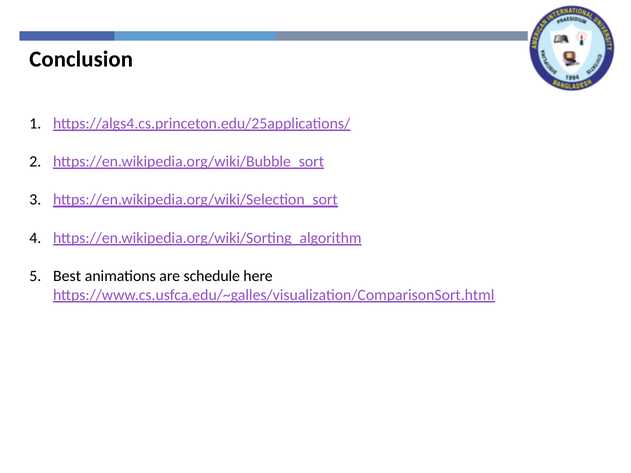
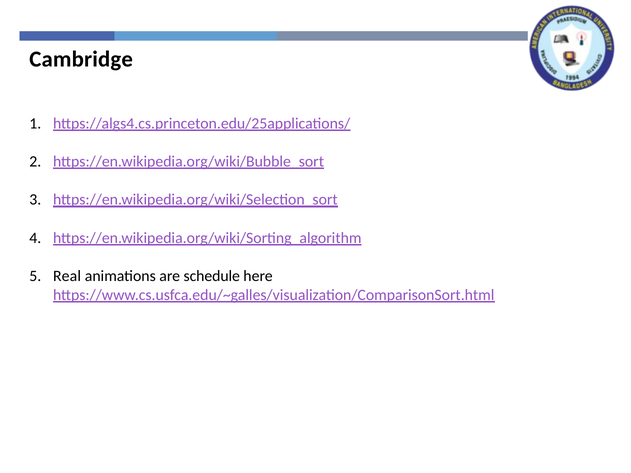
Conclusion: Conclusion -> Cambridge
Best: Best -> Real
